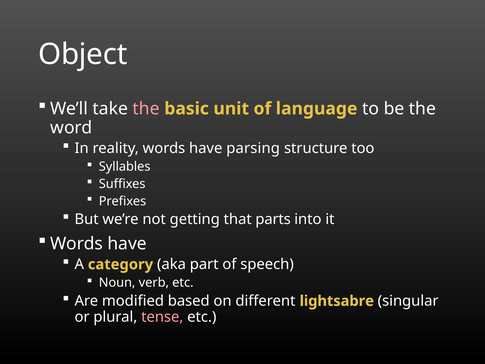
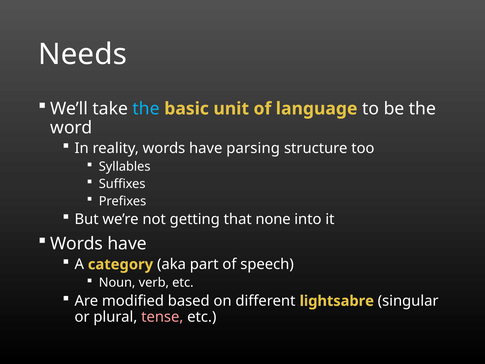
Object: Object -> Needs
the at (146, 109) colour: pink -> light blue
parts: parts -> none
